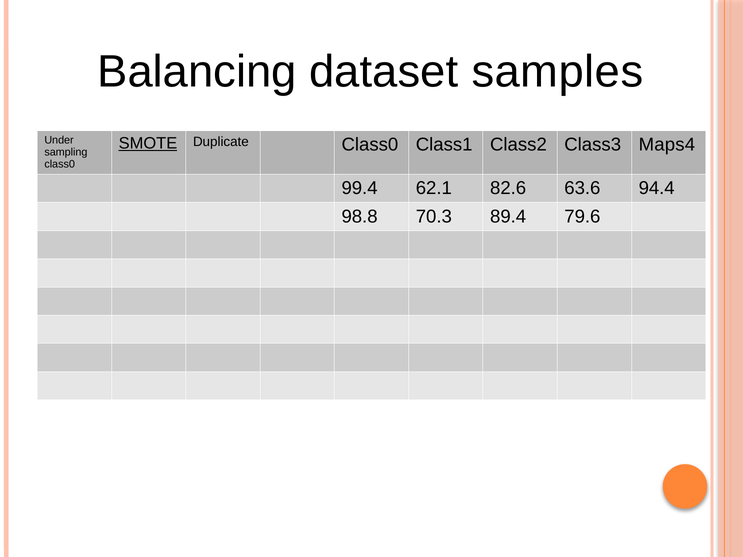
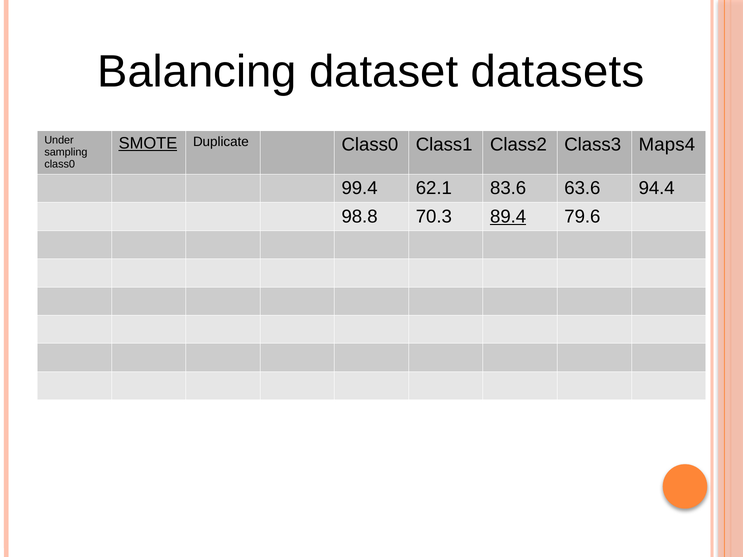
samples: samples -> datasets
82.6: 82.6 -> 83.6
89.4 underline: none -> present
